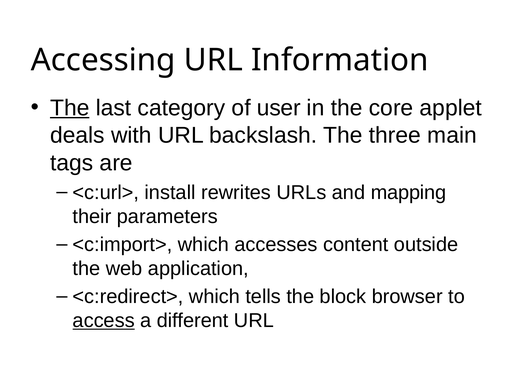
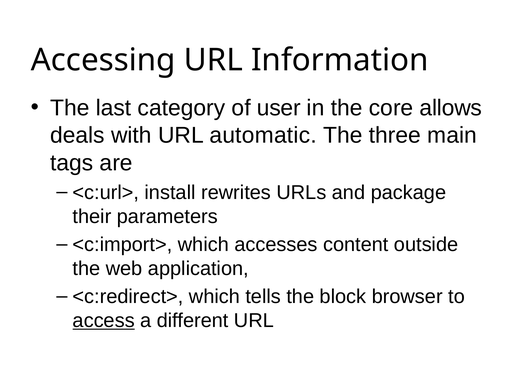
The at (70, 108) underline: present -> none
applet: applet -> allows
backslash: backslash -> automatic
mapping: mapping -> package
